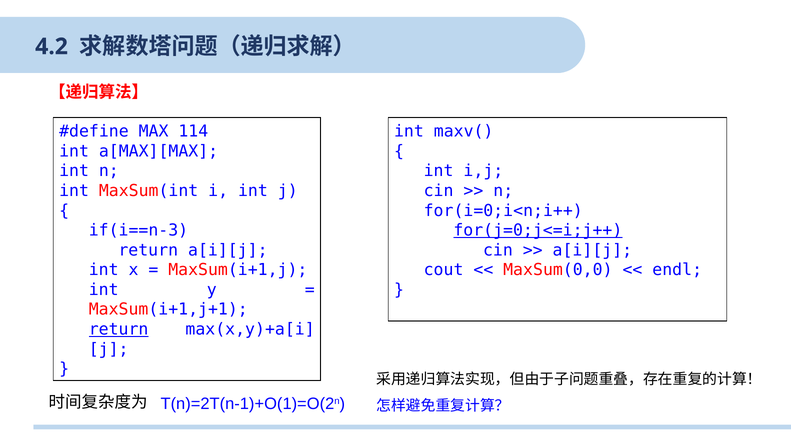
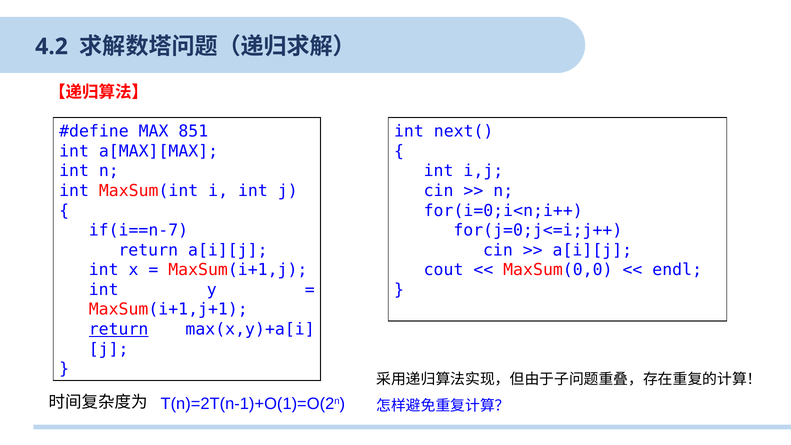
114: 114 -> 851
maxv(: maxv( -> next(
for(j=0;j<=i;j++ underline: present -> none
if(i==n-3: if(i==n-3 -> if(i==n-7
